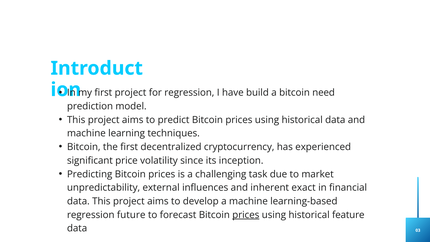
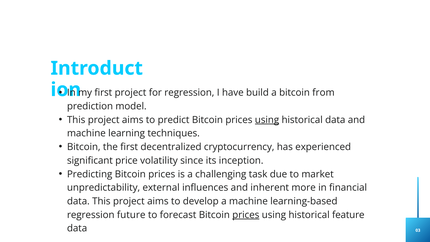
need: need -> from
using at (267, 120) underline: none -> present
exact: exact -> more
